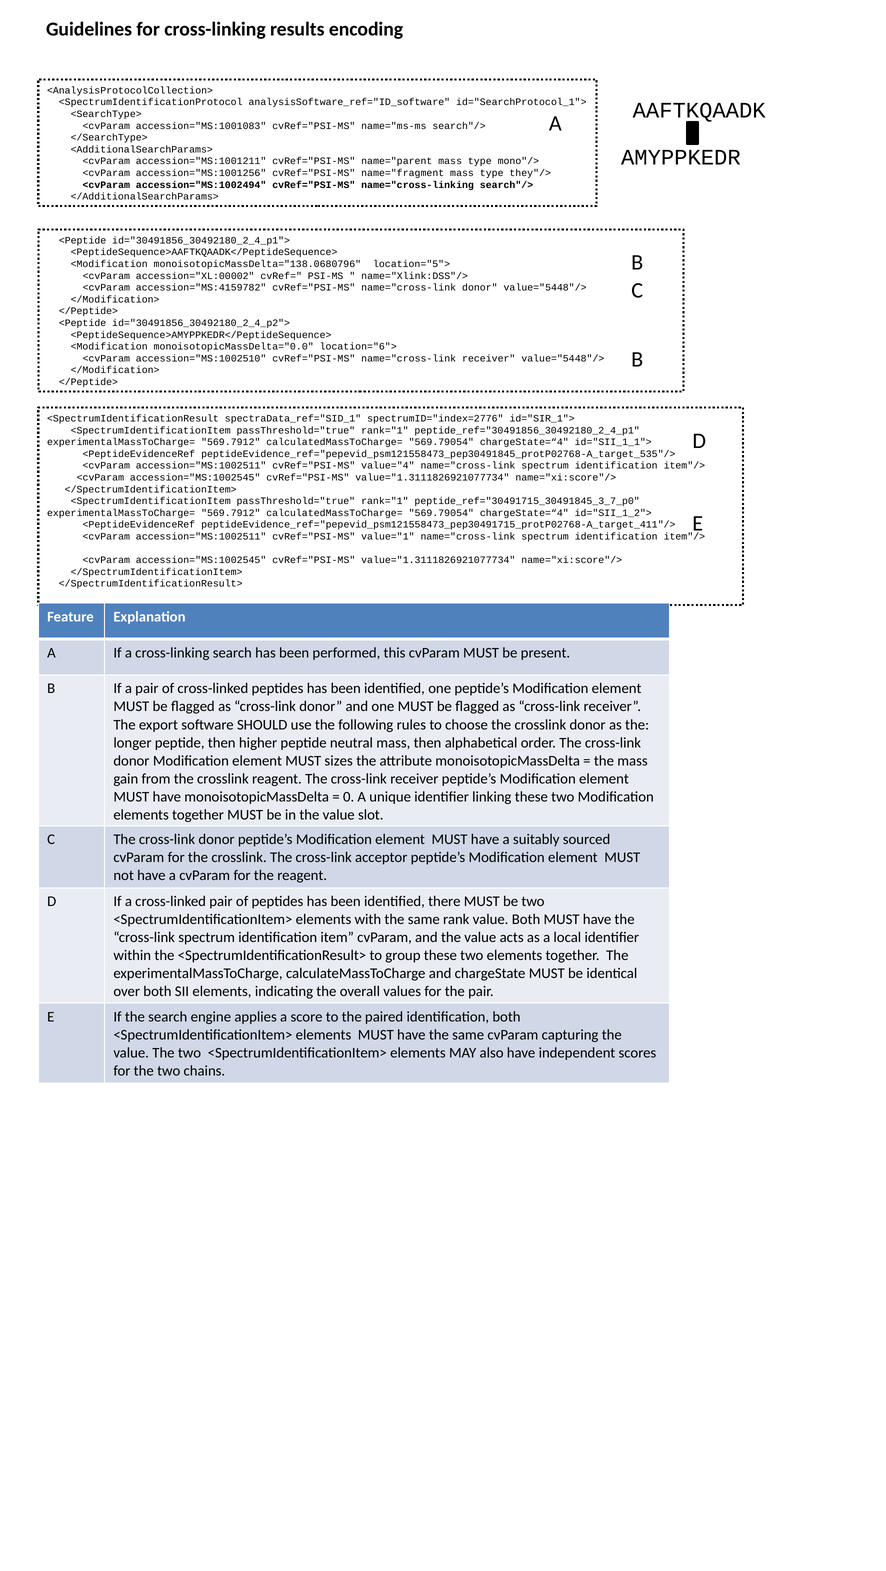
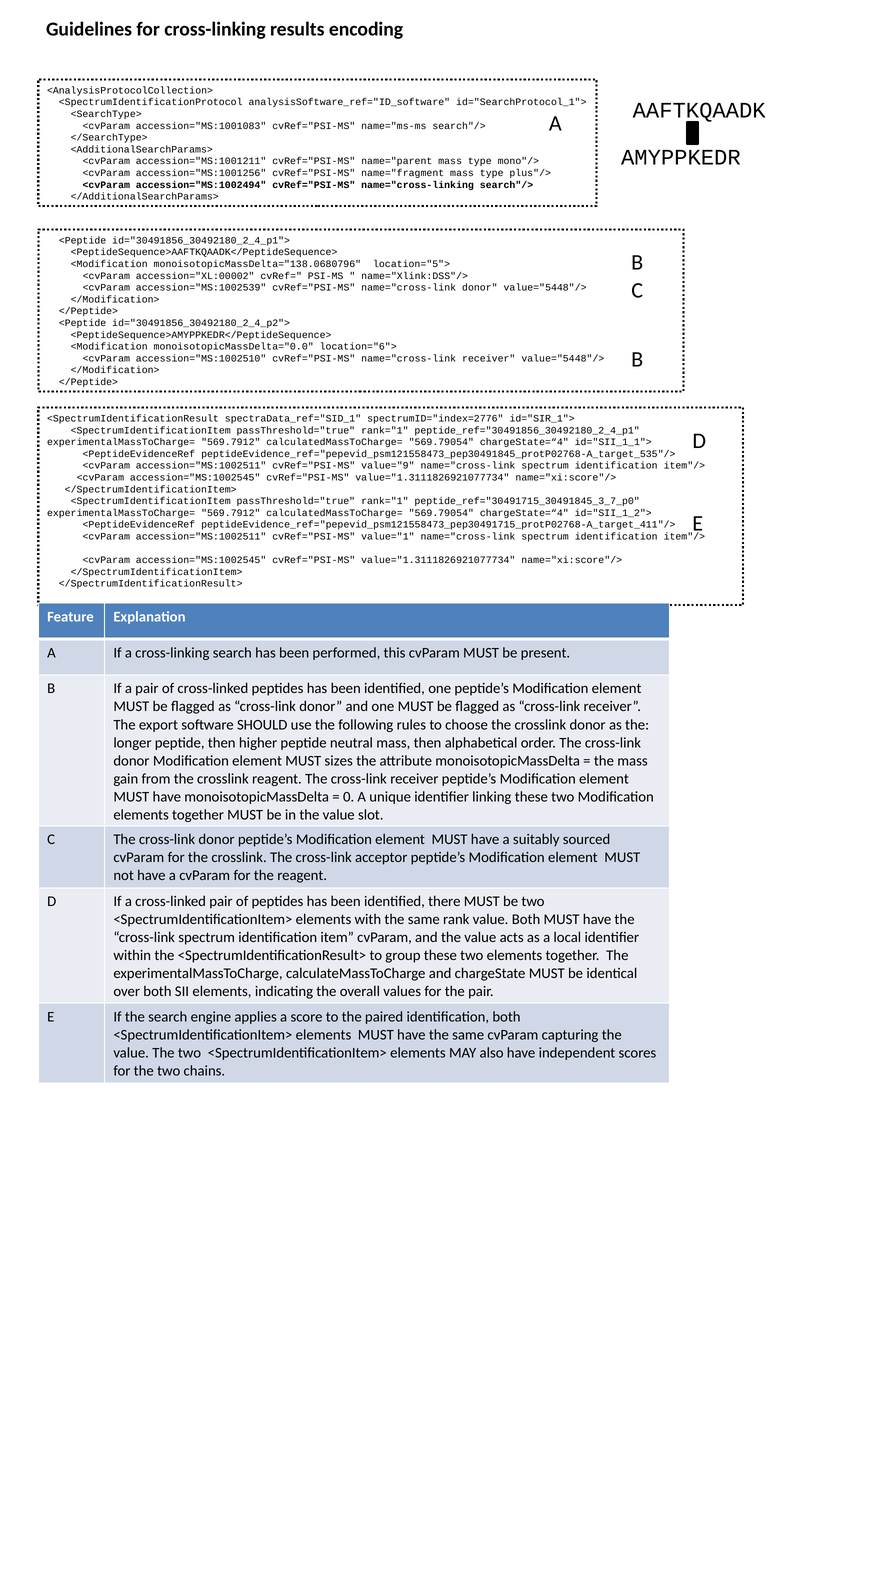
they"/>: they"/> -> plus"/>
accession="MS:4159782: accession="MS:4159782 -> accession="MS:1002539
value="4: value="4 -> value="9
